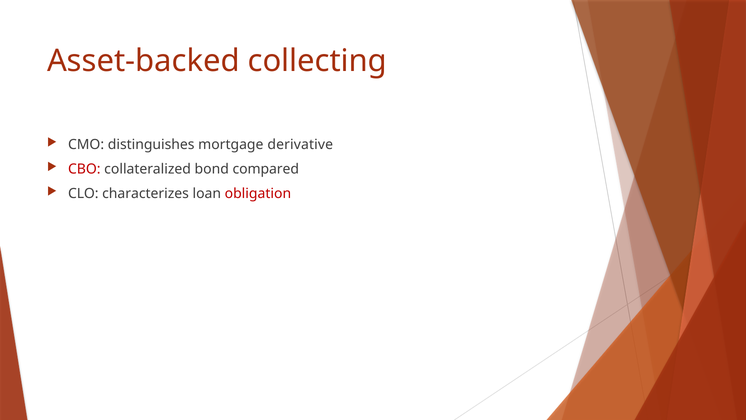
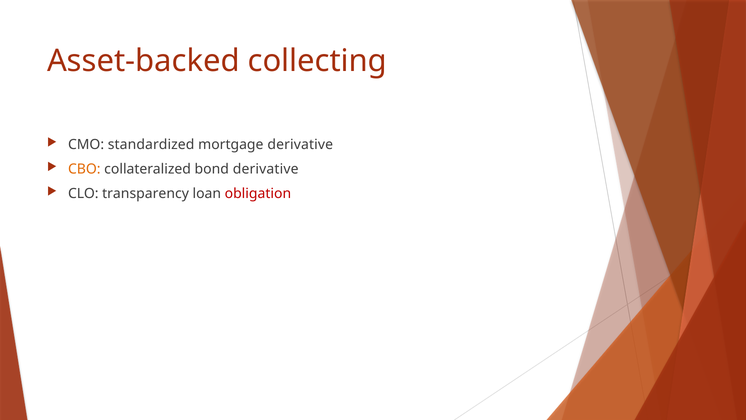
distinguishes: distinguishes -> standardized
CBO colour: red -> orange
bond compared: compared -> derivative
characterizes: characterizes -> transparency
